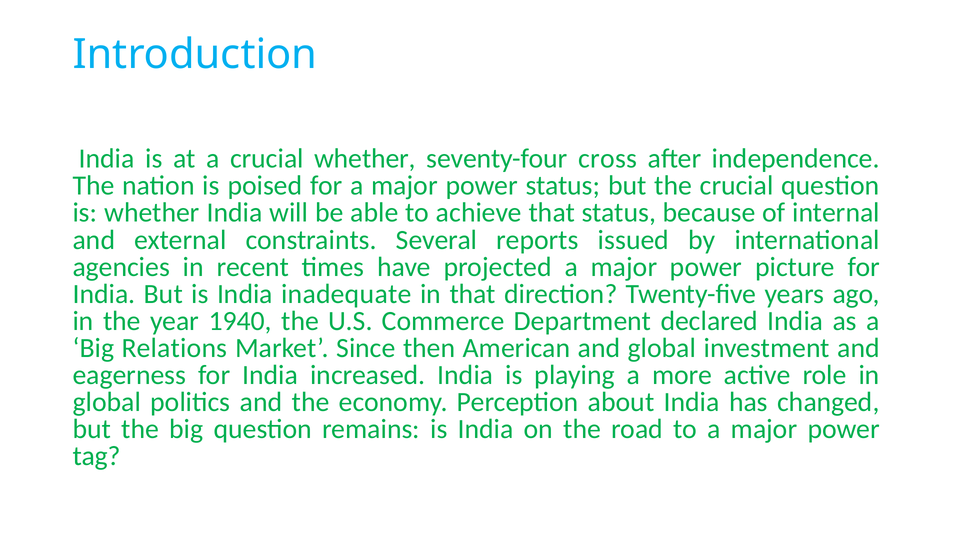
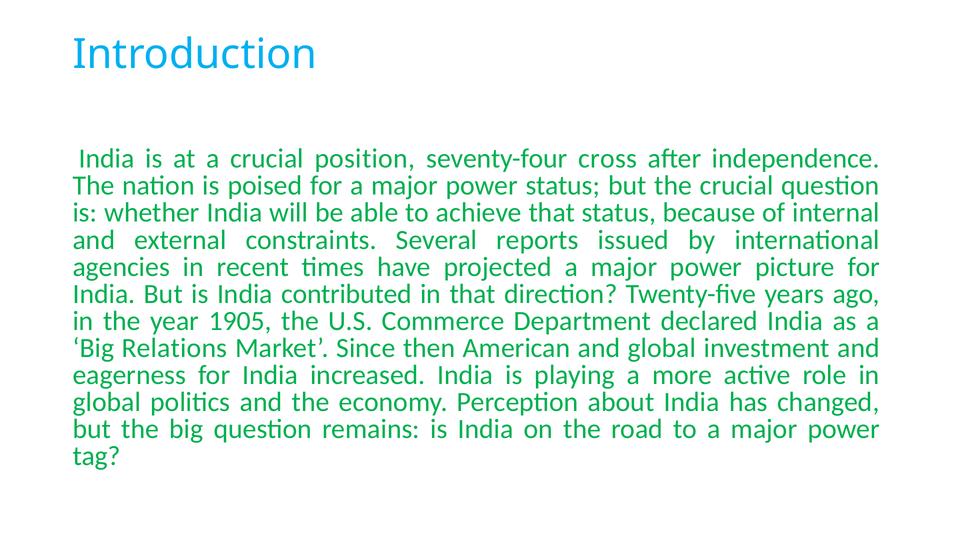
crucial whether: whether -> position
inadequate: inadequate -> contributed
1940: 1940 -> 1905
